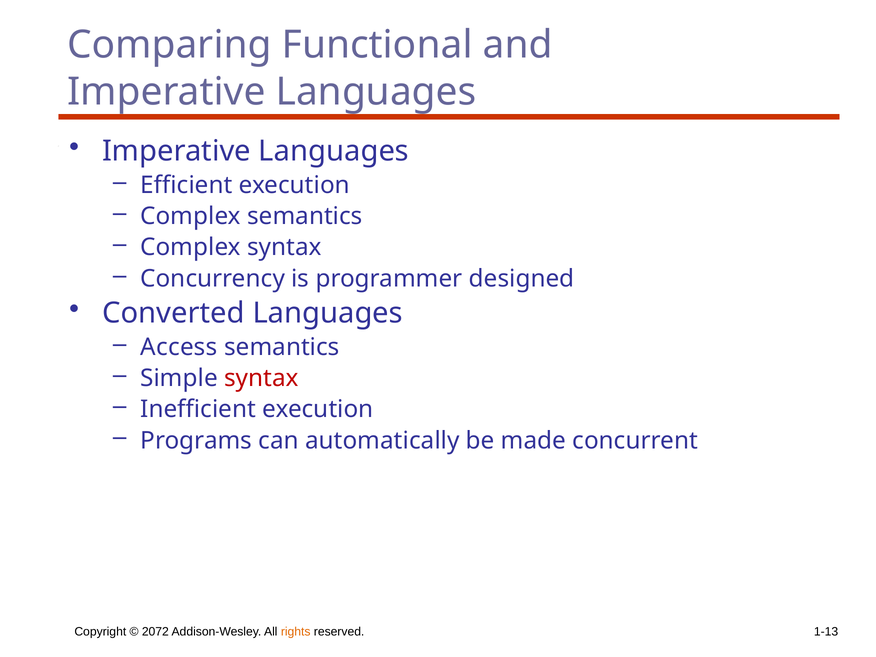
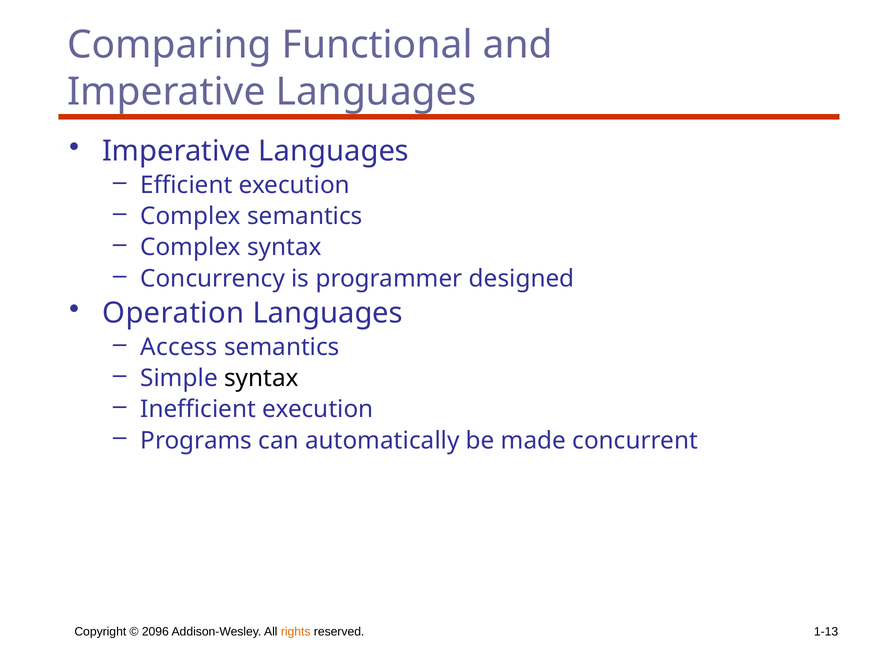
Converted: Converted -> Operation
syntax at (261, 378) colour: red -> black
2072: 2072 -> 2096
